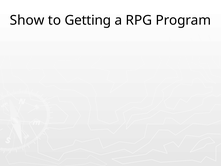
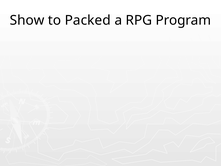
Getting: Getting -> Packed
